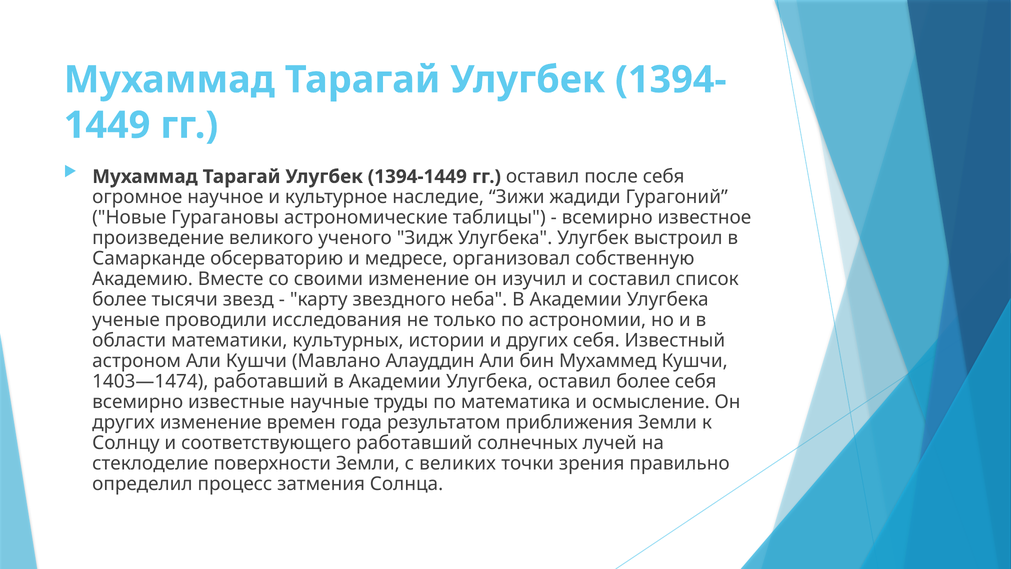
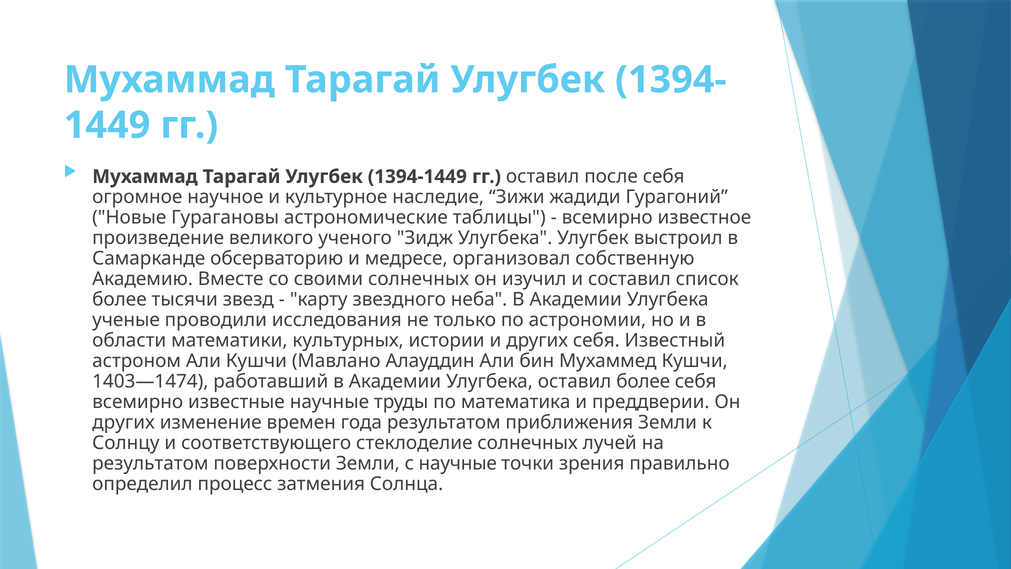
своими изменение: изменение -> солнечных
осмысление: осмысление -> преддверии
соответствующего работавший: работавший -> стеклоделие
стеклоделие at (150, 463): стеклоделие -> результатом
с великих: великих -> научные
